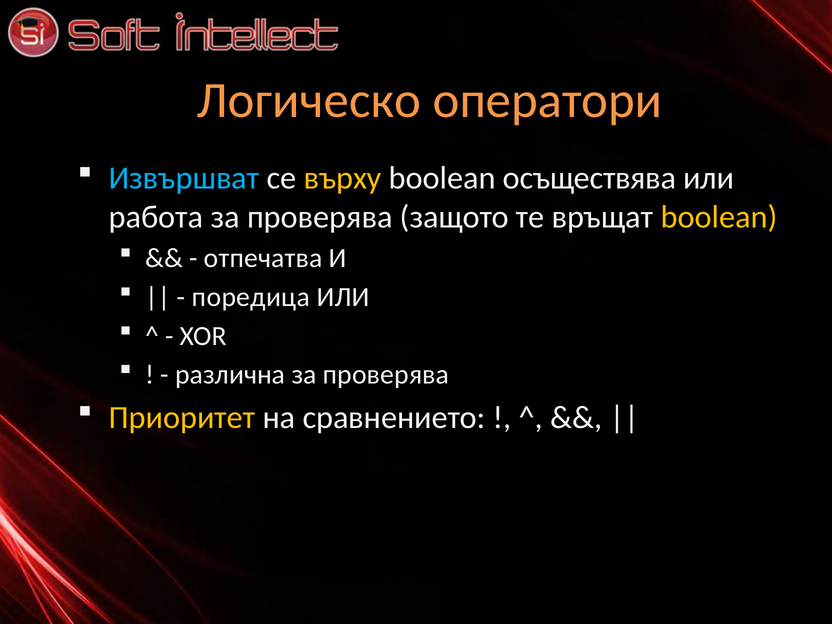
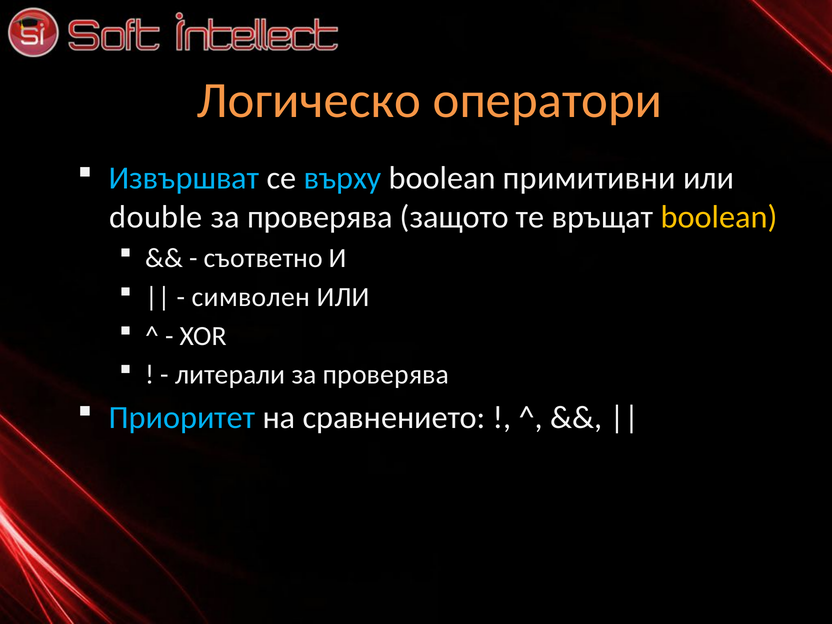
върху colour: yellow -> light blue
осъществява: осъществява -> примитивни
работа: работа -> double
отпечатва: отпечатва -> съответно
поредица: поредица -> символен
различна: различна -> литерали
Приоритет colour: yellow -> light blue
